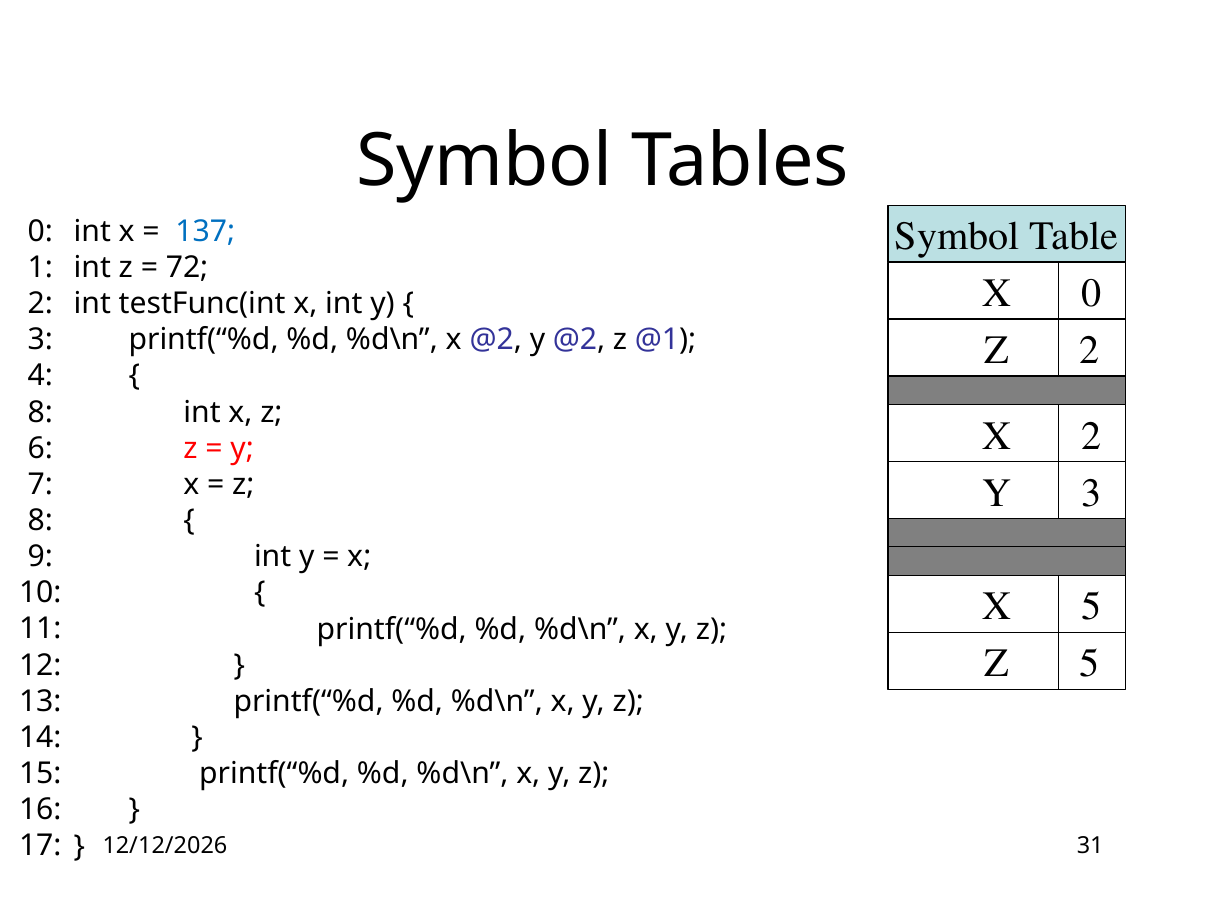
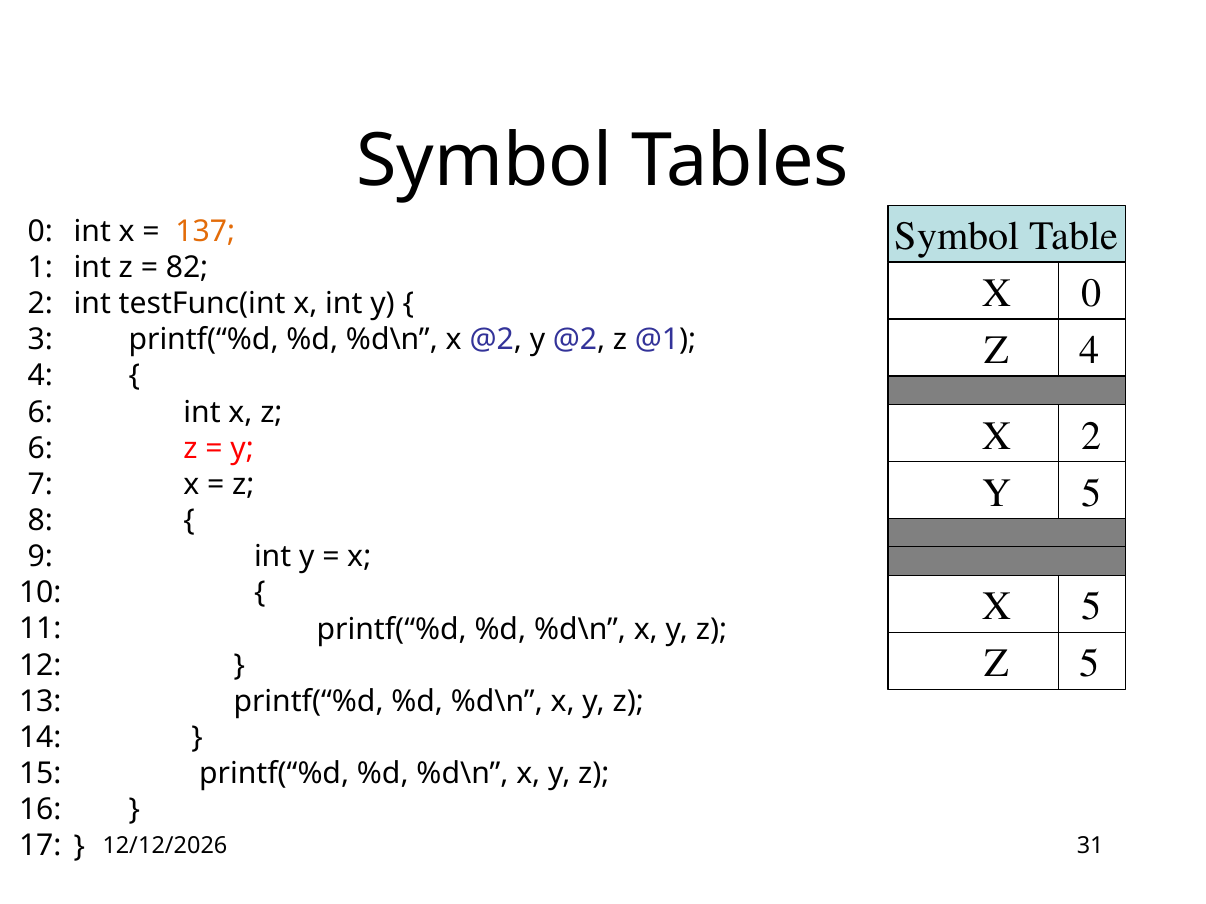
137 colour: blue -> orange
72: 72 -> 82
Z 2: 2 -> 4
8 at (40, 412): 8 -> 6
Y 3: 3 -> 5
